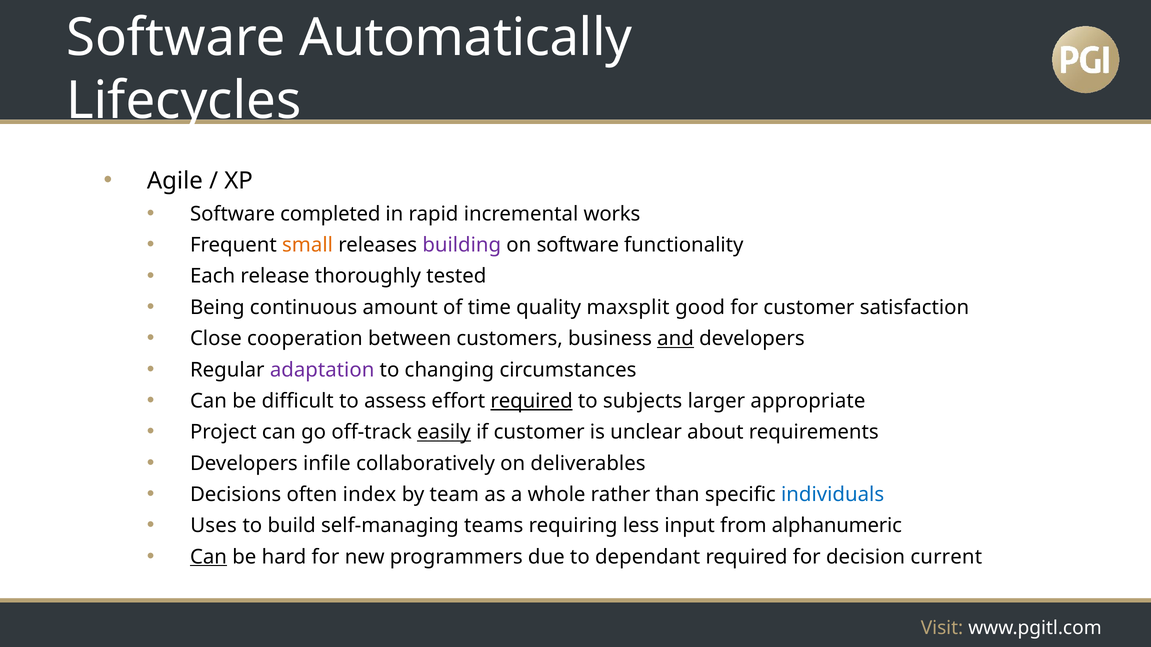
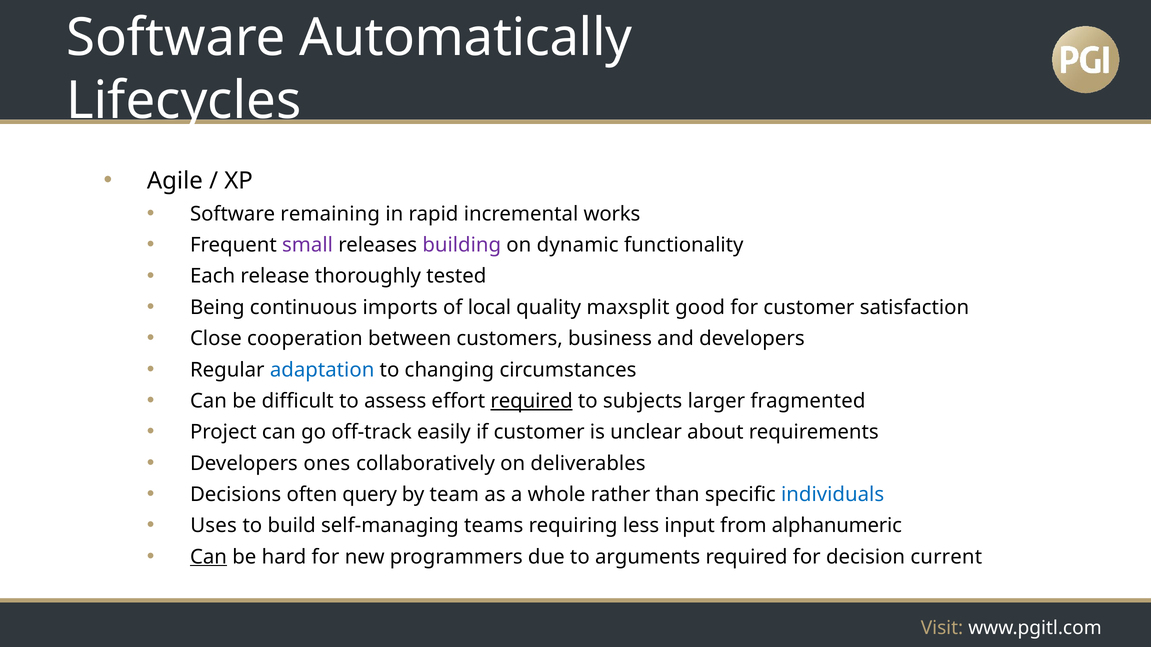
completed: completed -> remaining
small colour: orange -> purple
on software: software -> dynamic
amount: amount -> imports
time: time -> local
and underline: present -> none
adaptation colour: purple -> blue
appropriate: appropriate -> fragmented
easily underline: present -> none
infile: infile -> ones
index: index -> query
dependant: dependant -> arguments
